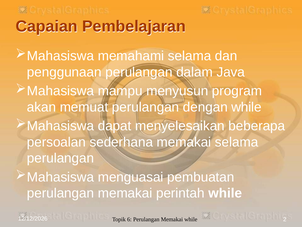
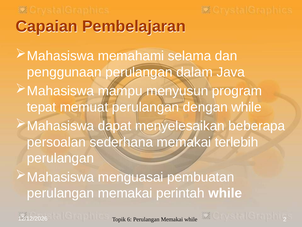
akan: akan -> tepat
memakai selama: selama -> terlebih
